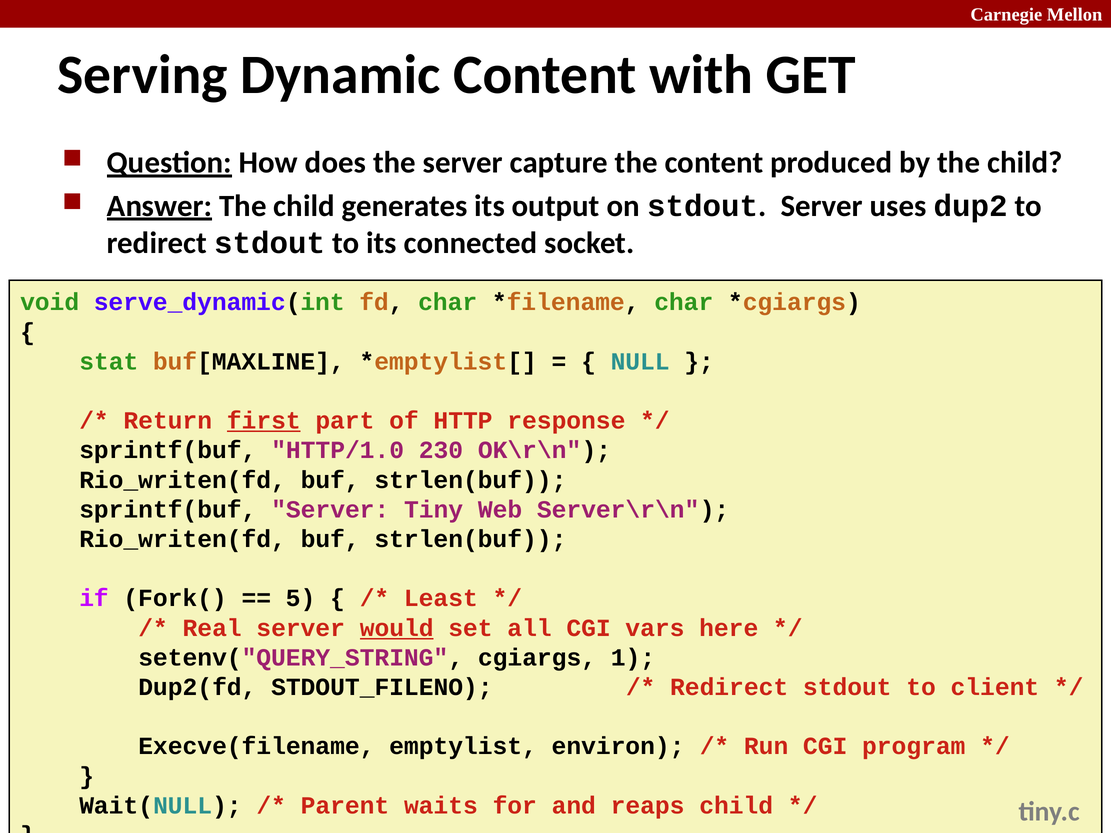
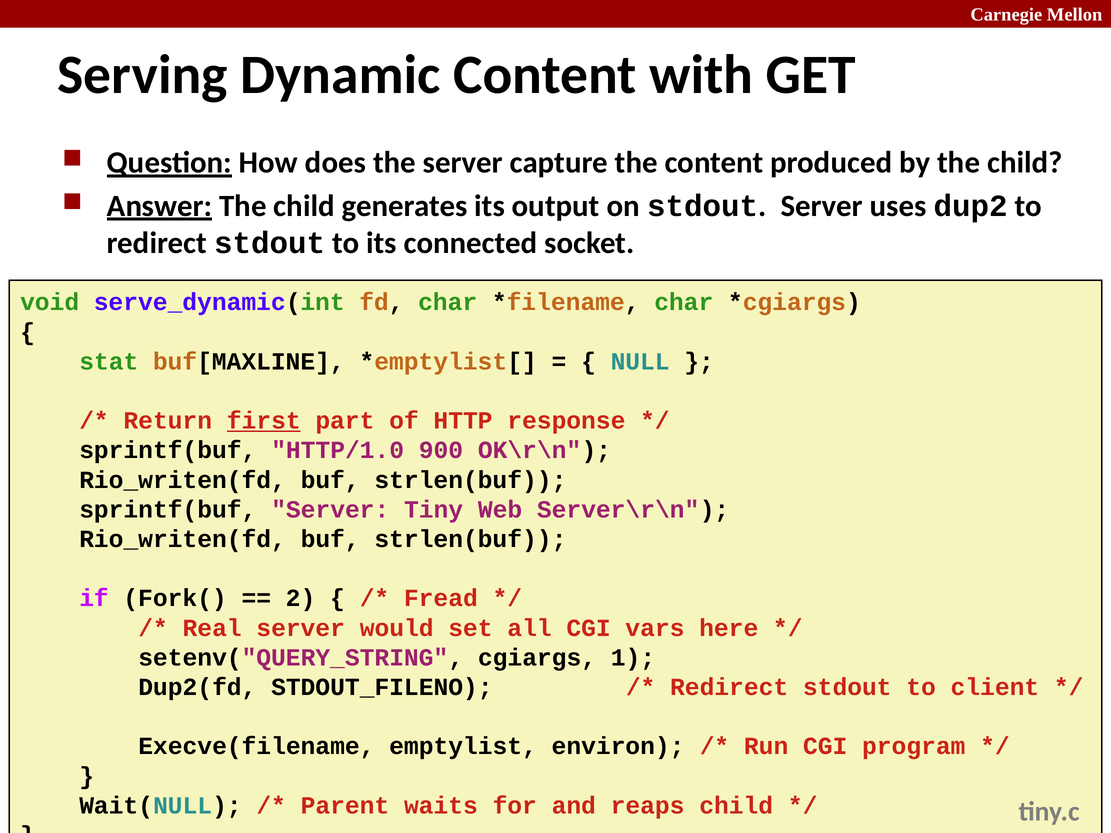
230: 230 -> 900
5: 5 -> 2
Least: Least -> Fread
would underline: present -> none
